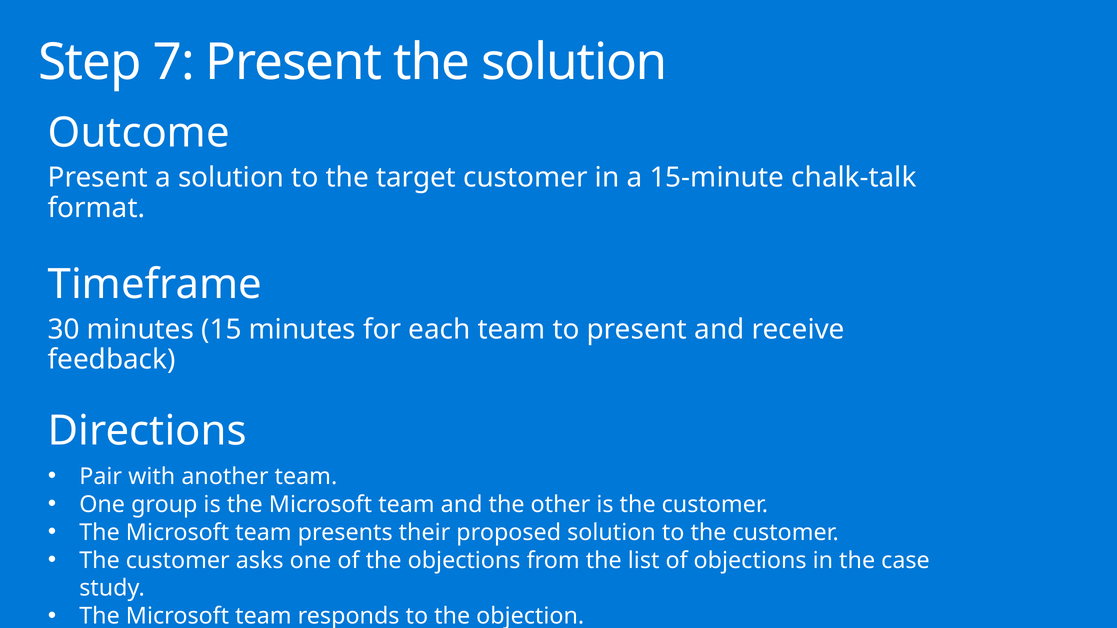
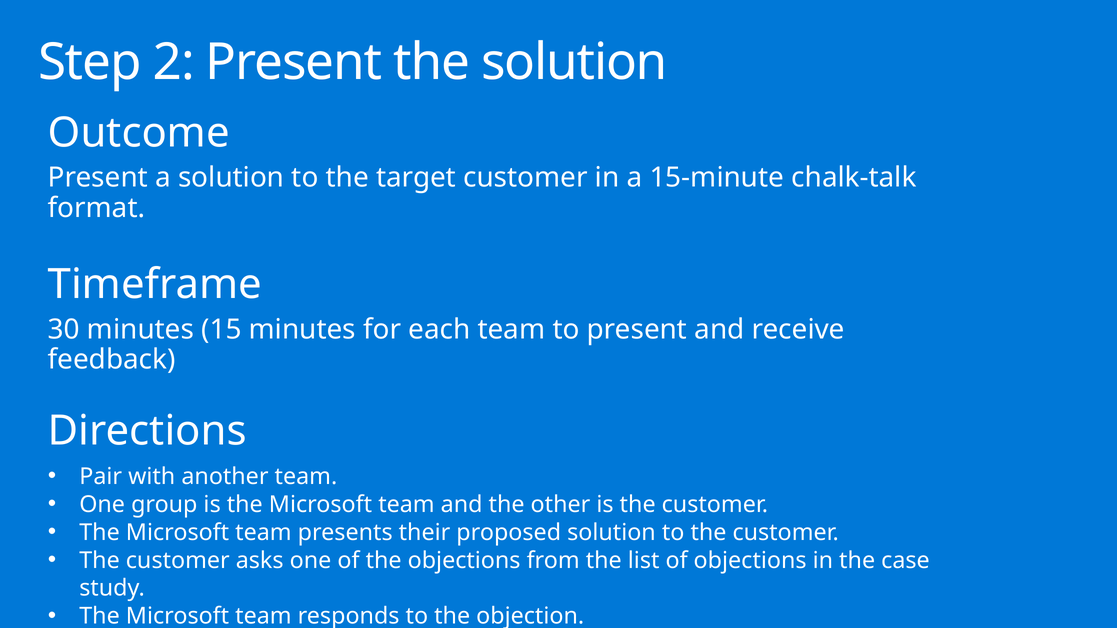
7: 7 -> 2
